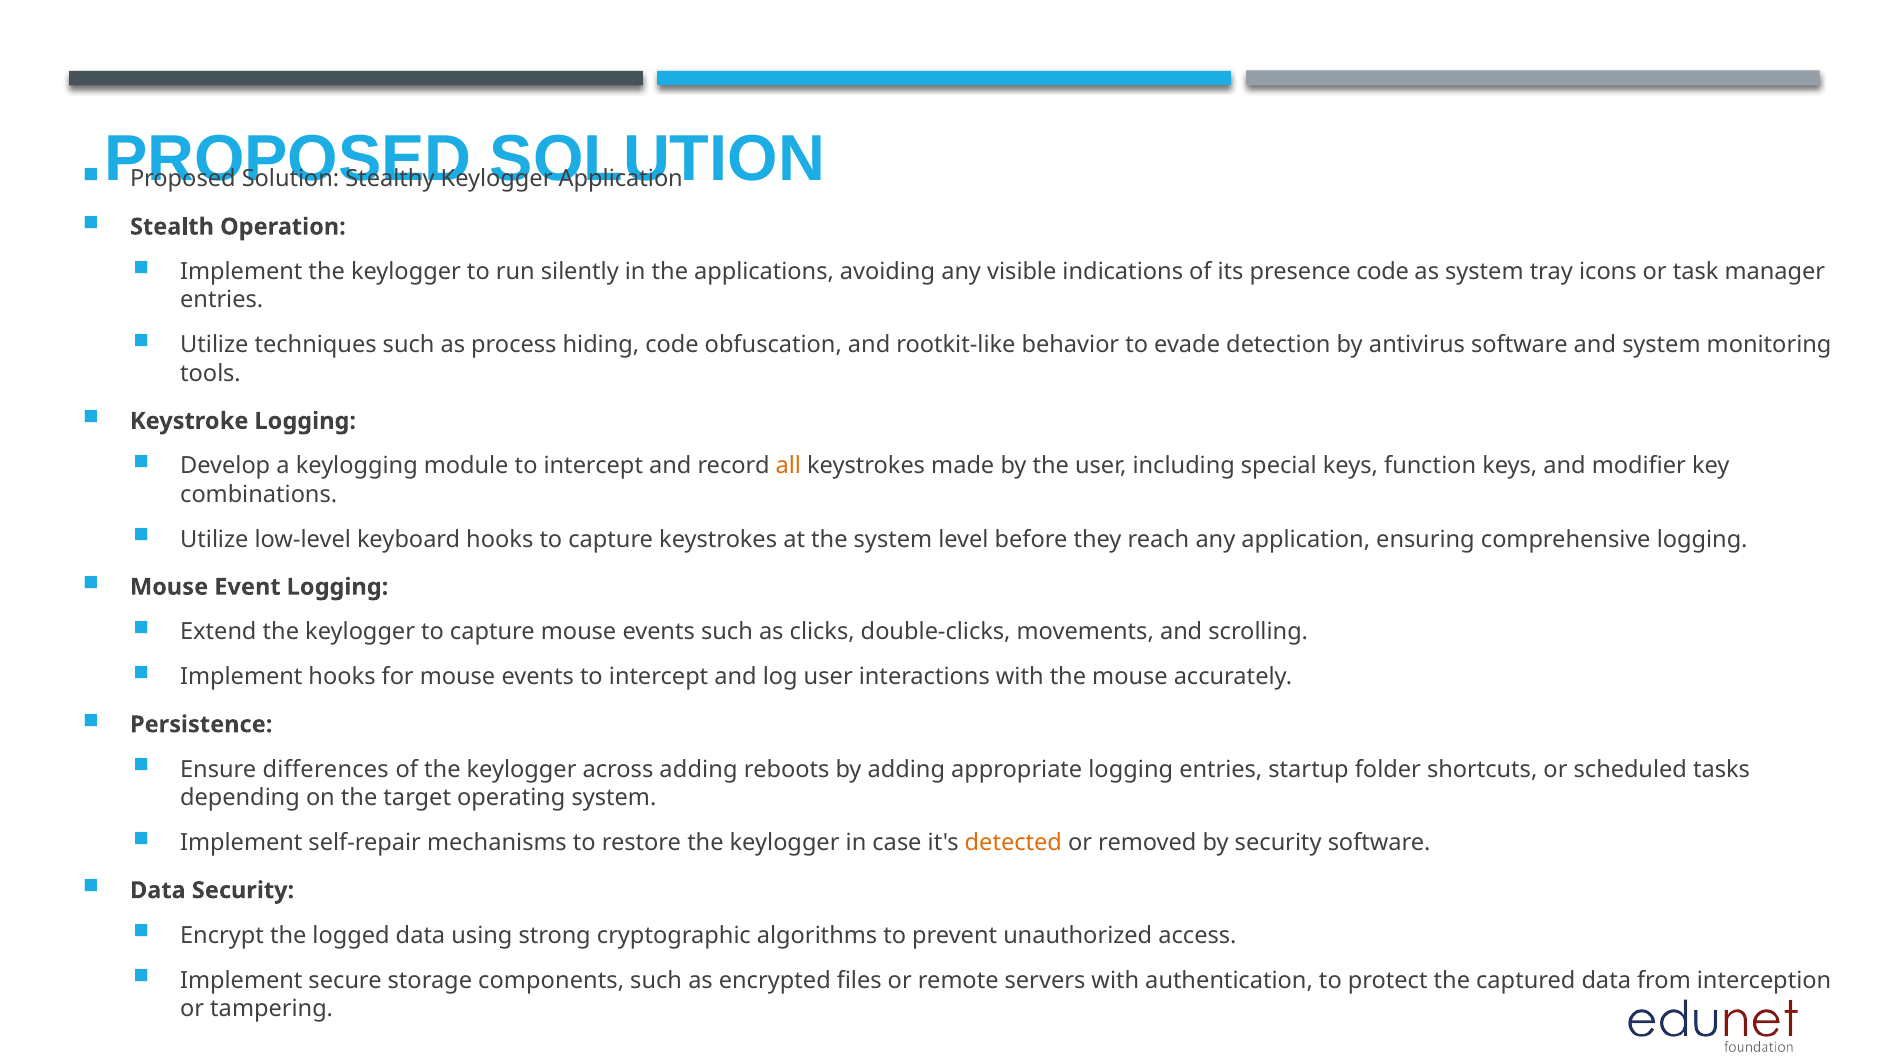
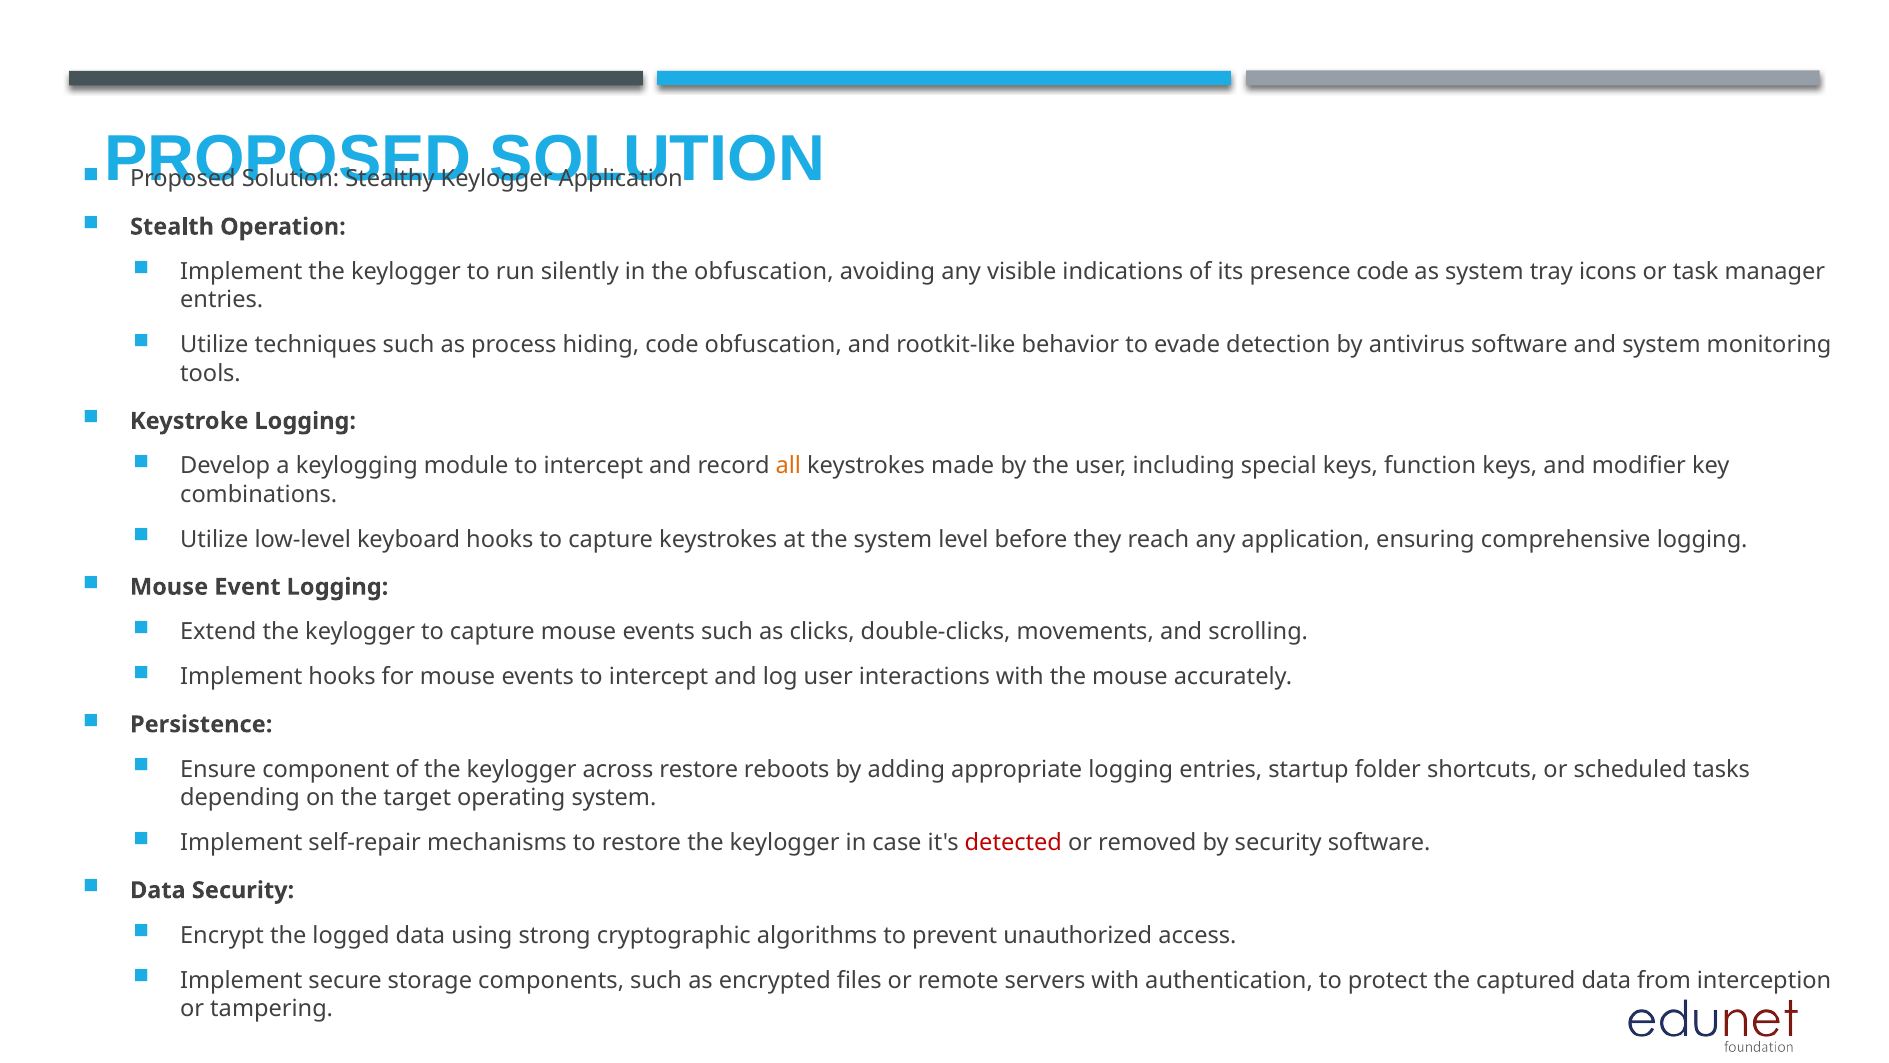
the applications: applications -> obfuscation
differences: differences -> component
across adding: adding -> restore
detected colour: orange -> red
